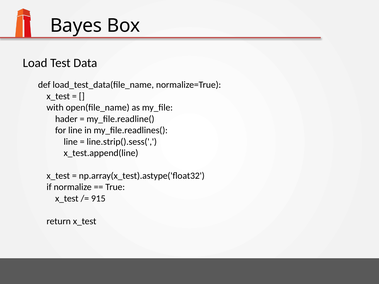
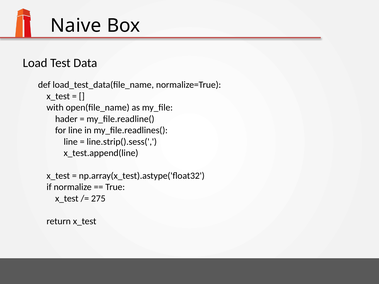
Bayes: Bayes -> Naive
915: 915 -> 275
